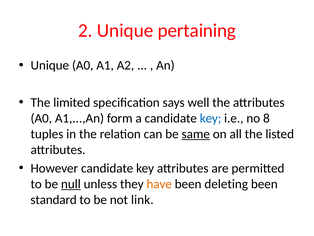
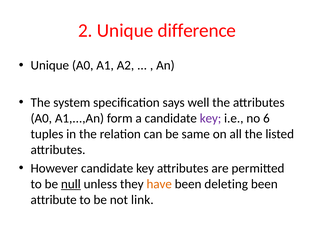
pertaining: pertaining -> difference
limited: limited -> system
key at (211, 118) colour: blue -> purple
8: 8 -> 6
same underline: present -> none
standard: standard -> attribute
